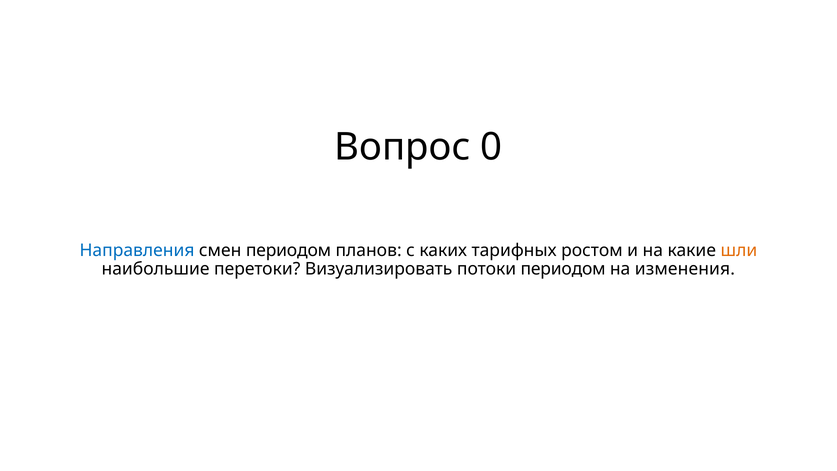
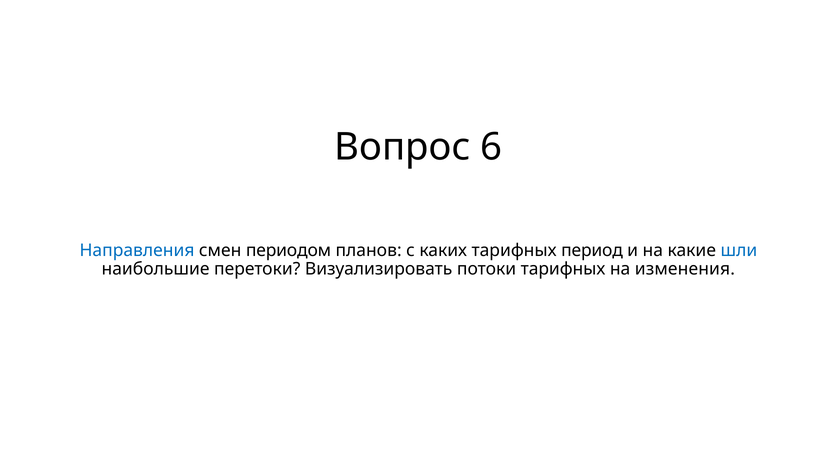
0: 0 -> 6
ростом: ростом -> период
шли colour: orange -> blue
потоки периодом: периодом -> тарифных
